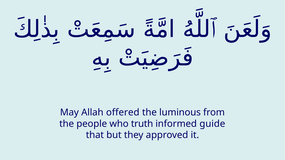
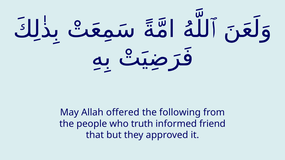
luminous: luminous -> following
guide: guide -> friend
